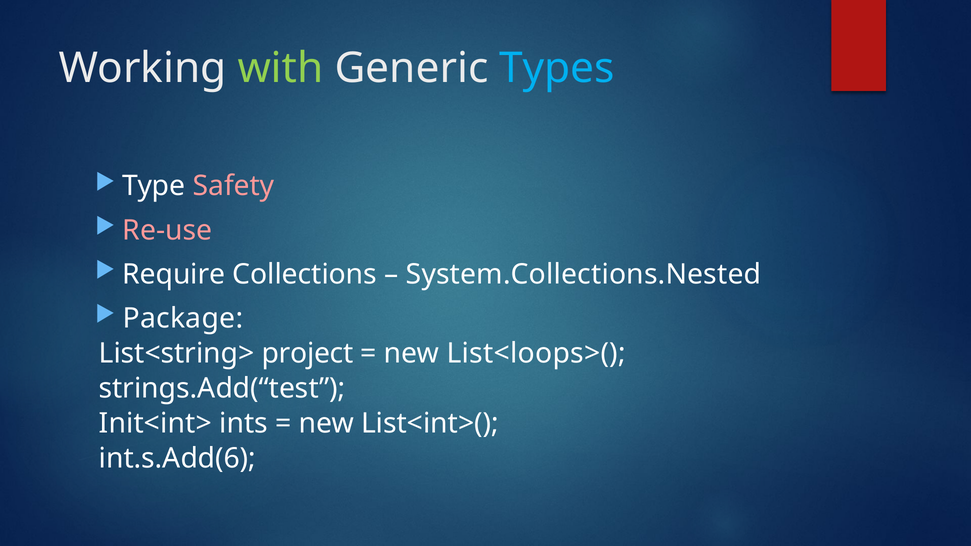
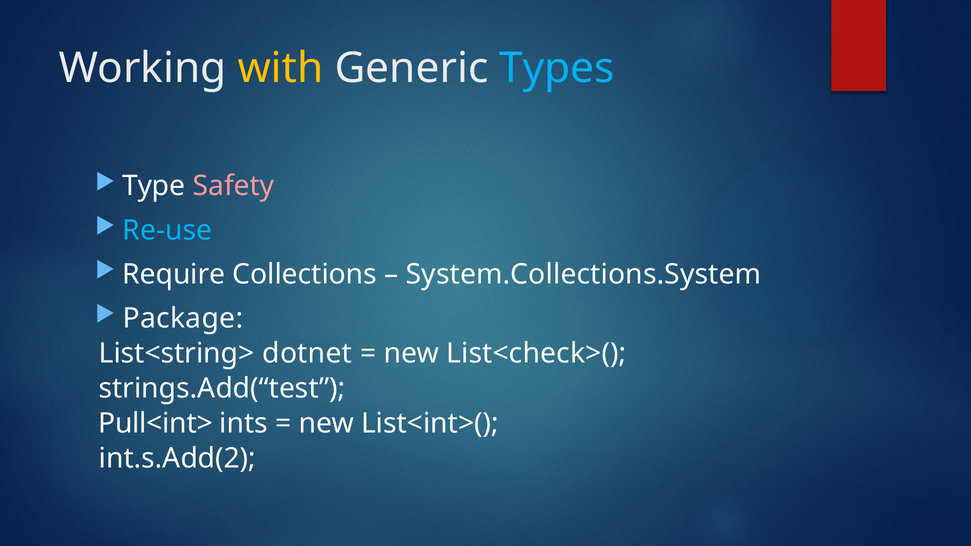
with colour: light green -> yellow
Re-use colour: pink -> light blue
System.Collections.Nested: System.Collections.Nested -> System.Collections.System
project: project -> dotnet
List<loops>(: List<loops>( -> List<check>(
Init<int>: Init<int> -> Pull<int>
int.s.Add(6: int.s.Add(6 -> int.s.Add(2
